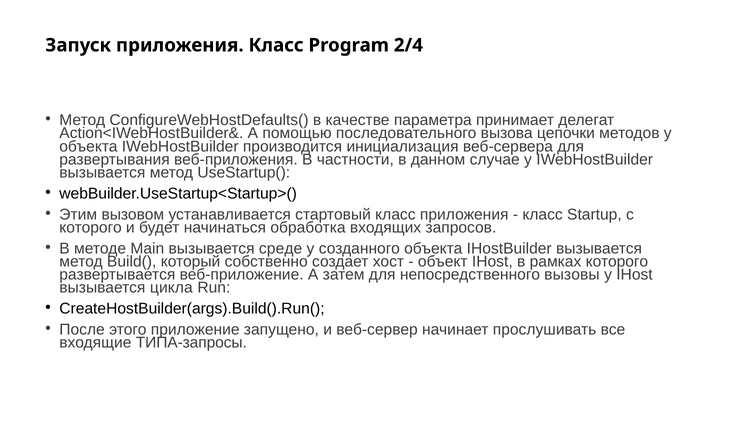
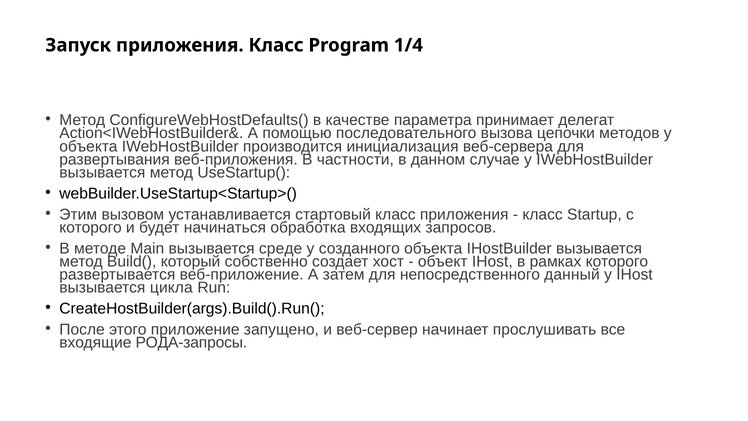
2/4: 2/4 -> 1/4
вызовы: вызовы -> данный
ТИПА-запросы: ТИПА-запросы -> РОДА-запросы
